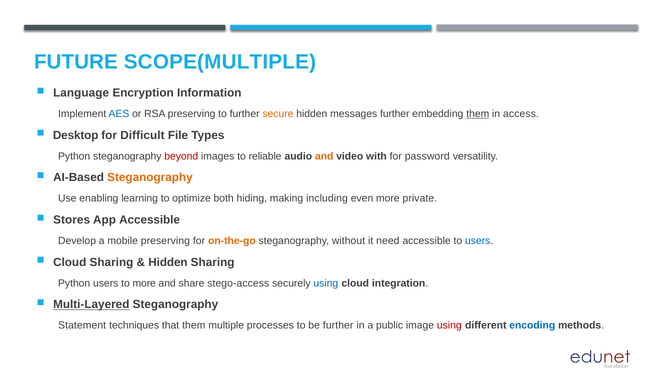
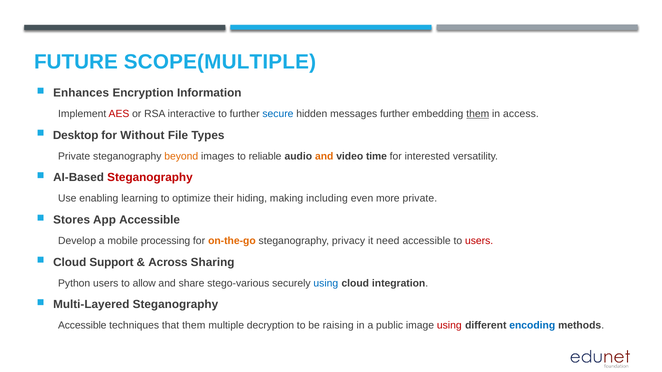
Language: Language -> Enhances
AES colour: blue -> red
RSA preserving: preserving -> interactive
secure colour: orange -> blue
Difficult: Difficult -> Without
Python at (74, 156): Python -> Private
beyond colour: red -> orange
with: with -> time
password: password -> interested
Steganography at (150, 178) colour: orange -> red
both: both -> their
mobile preserving: preserving -> processing
without: without -> privacy
users at (479, 241) colour: blue -> red
Cloud Sharing: Sharing -> Support
Hidden at (168, 263): Hidden -> Across
to more: more -> allow
stego-access: stego-access -> stego-various
Multi-Layered underline: present -> none
Statement at (82, 326): Statement -> Accessible
processes: processes -> decryption
be further: further -> raising
